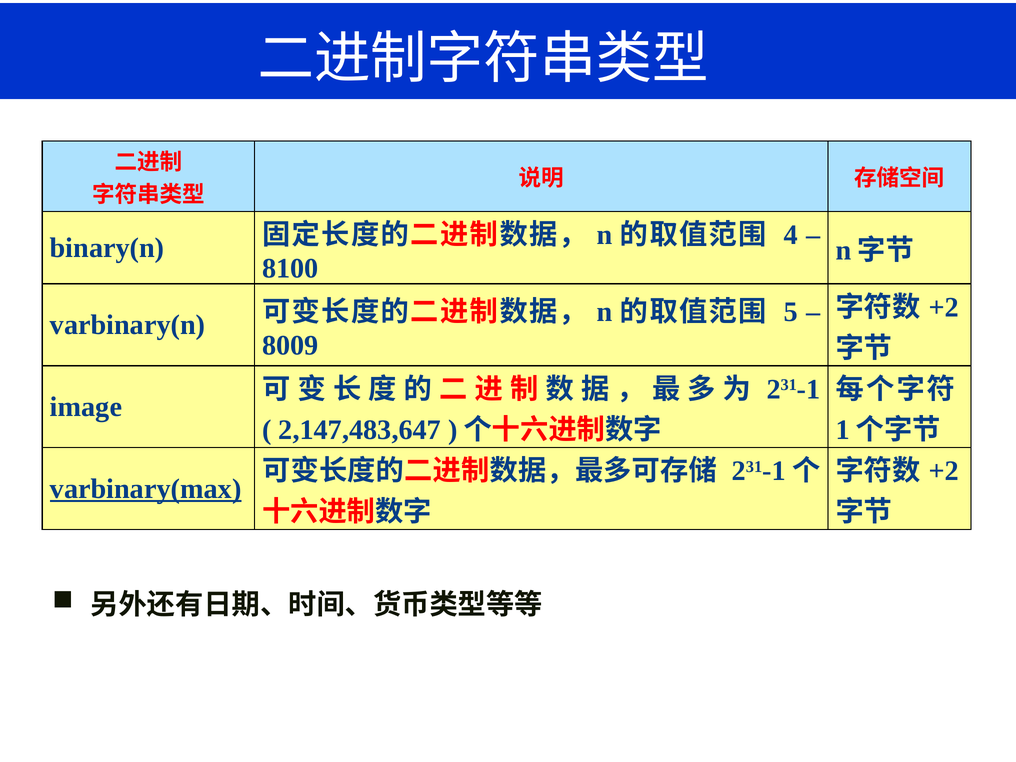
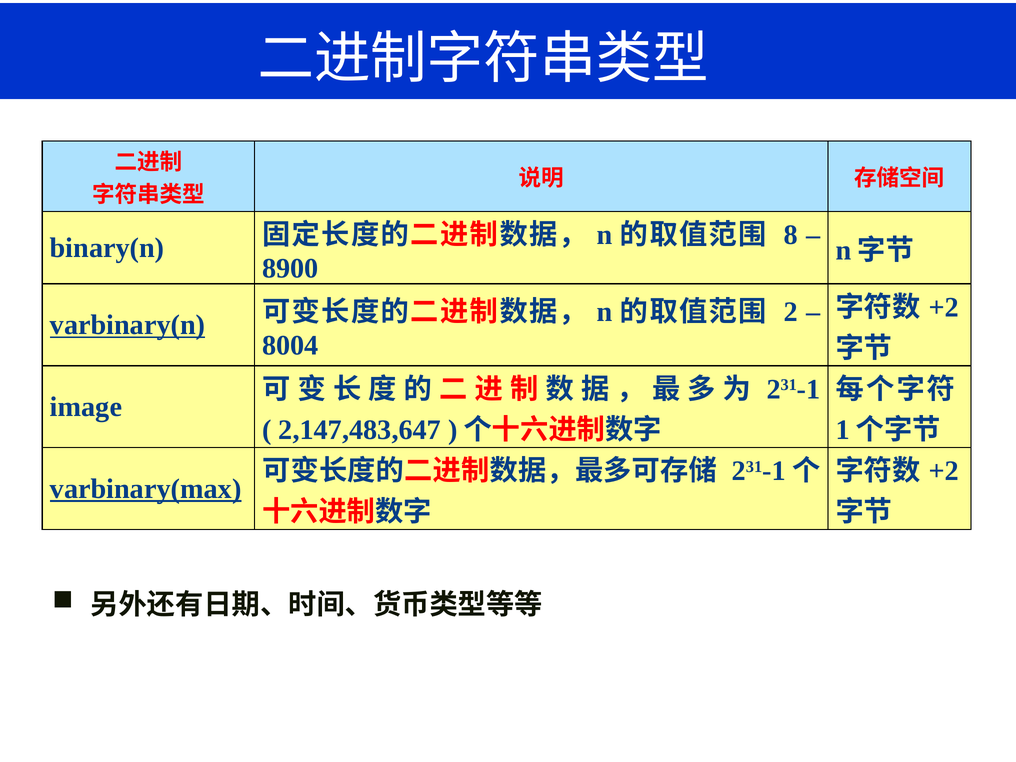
4: 4 -> 8
8100: 8100 -> 8900
varbinary(n underline: none -> present
5: 5 -> 2
8009: 8009 -> 8004
